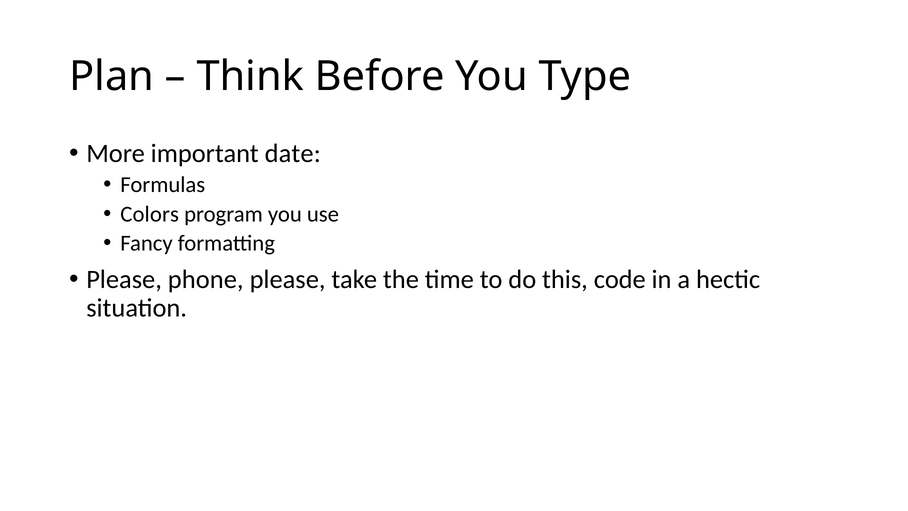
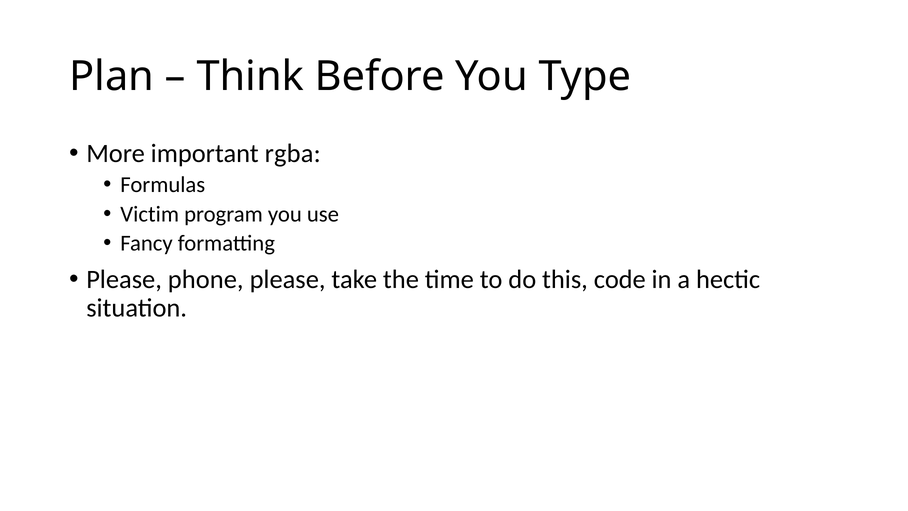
date: date -> rgba
Colors: Colors -> Victim
